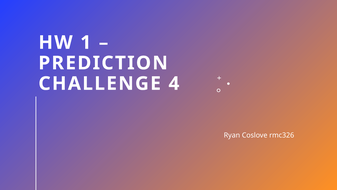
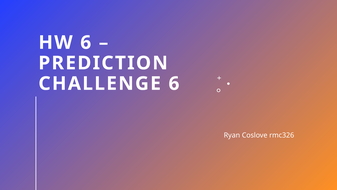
HW 1: 1 -> 6
CHALLENGE 4: 4 -> 6
